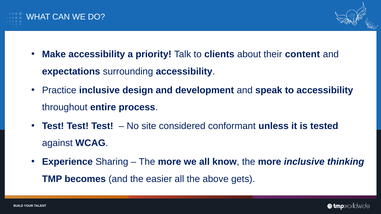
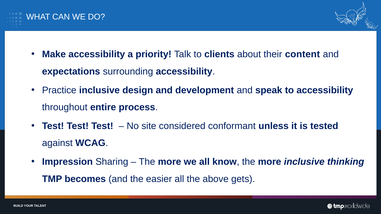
Experience: Experience -> Impression
